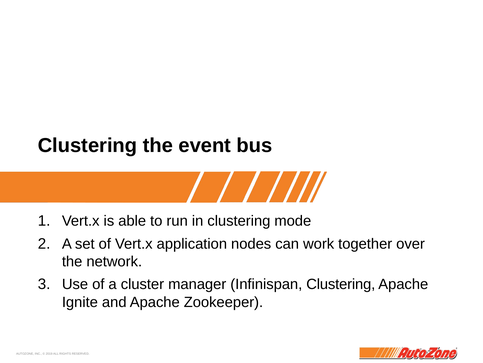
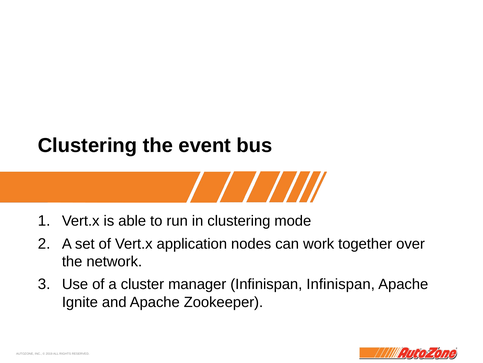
Infinispan Clustering: Clustering -> Infinispan
